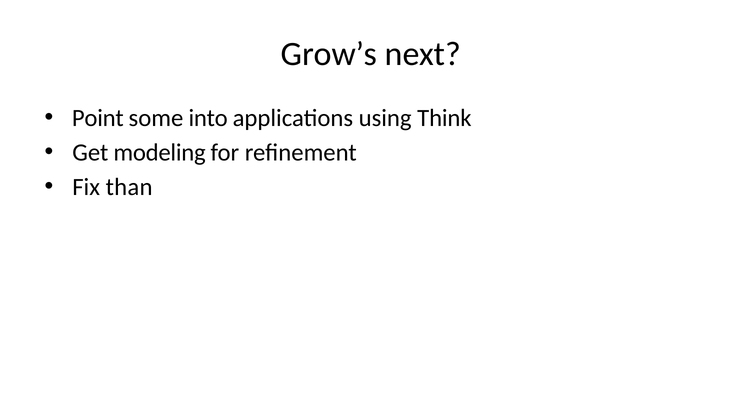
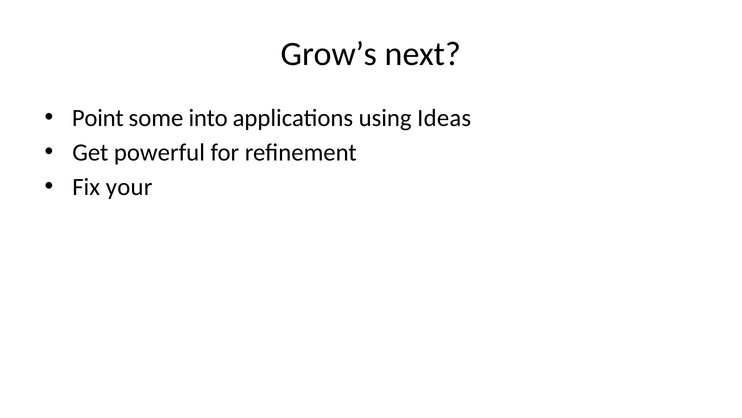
Think: Think -> Ideas
modeling: modeling -> powerful
than: than -> your
